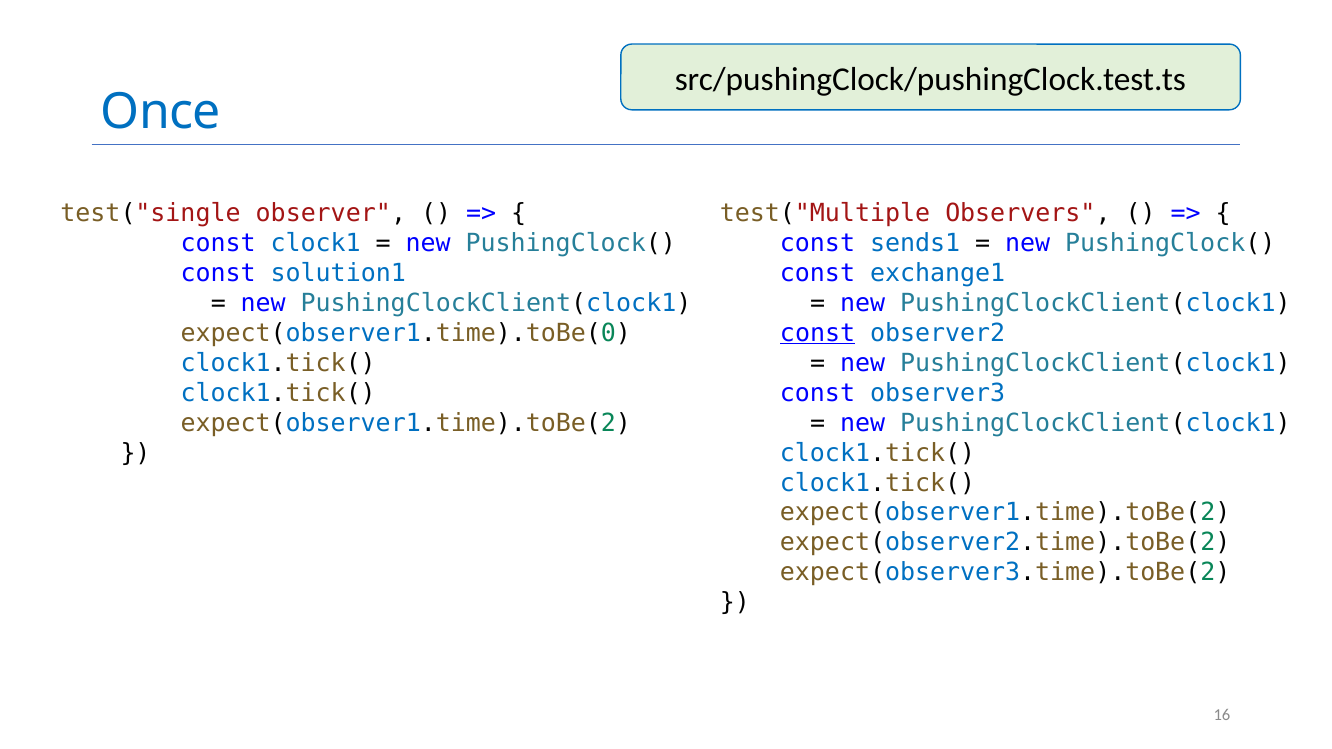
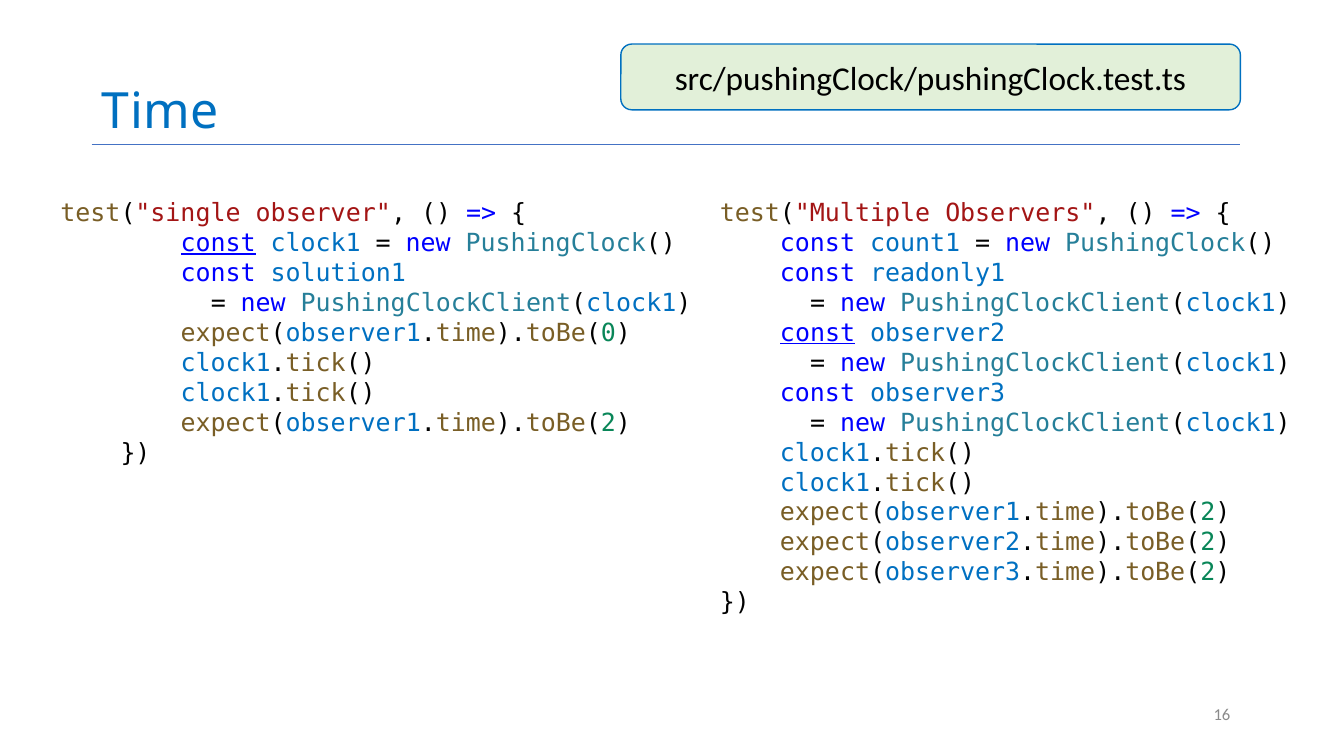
Once: Once -> Time
const at (218, 243) underline: none -> present
sends1: sends1 -> count1
exchange1: exchange1 -> readonly1
